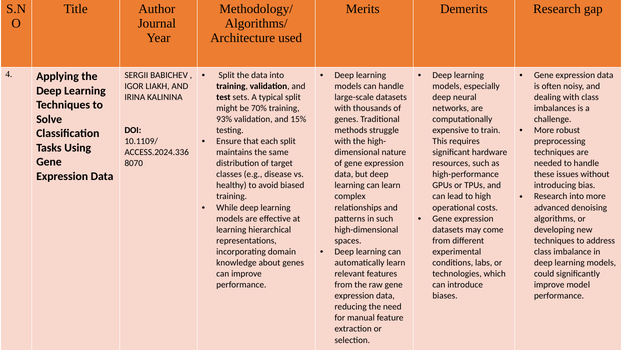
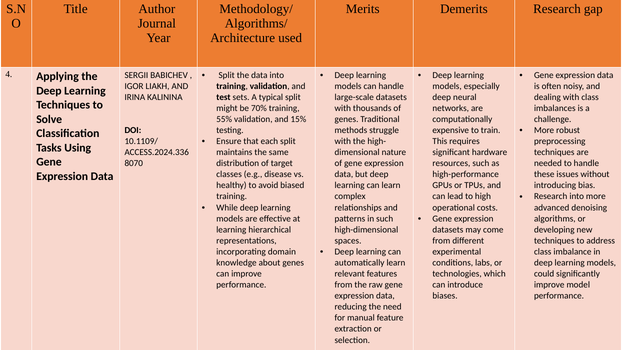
93%: 93% -> 55%
